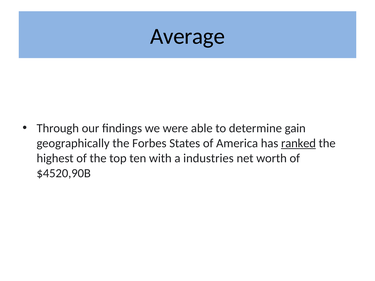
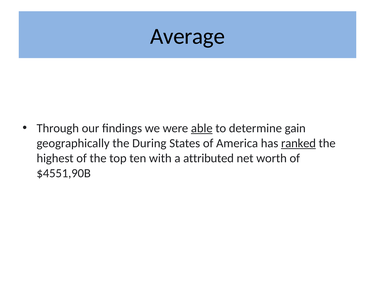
able underline: none -> present
Forbes: Forbes -> During
industries: industries -> attributed
$4520,90B: $4520,90B -> $4551,90B
